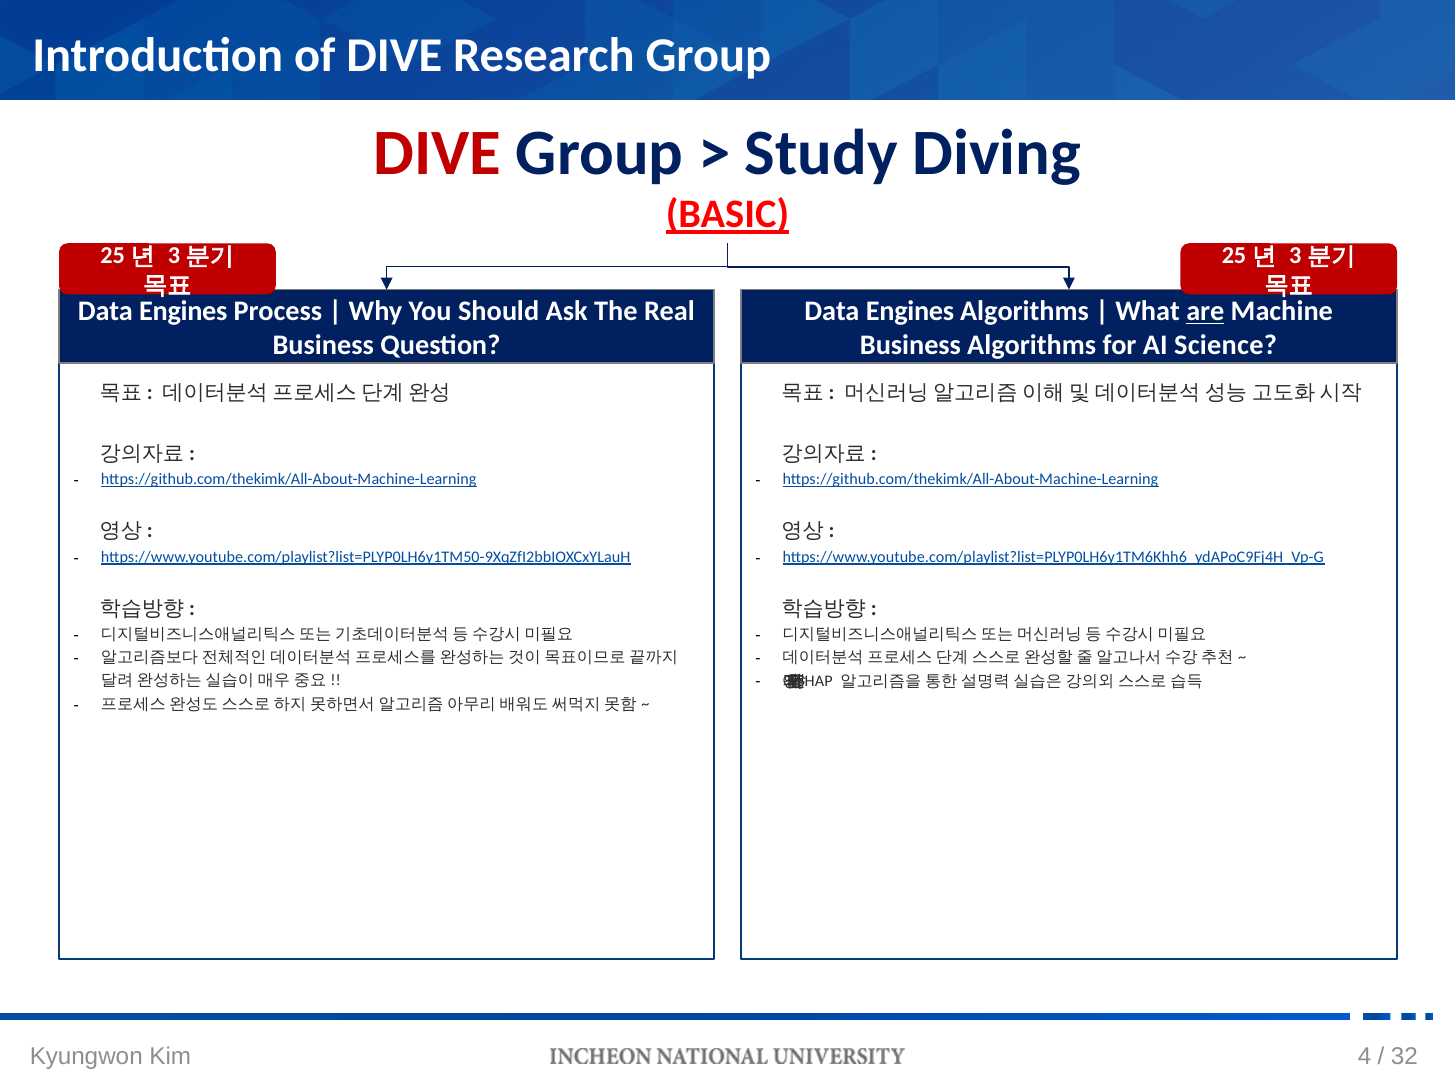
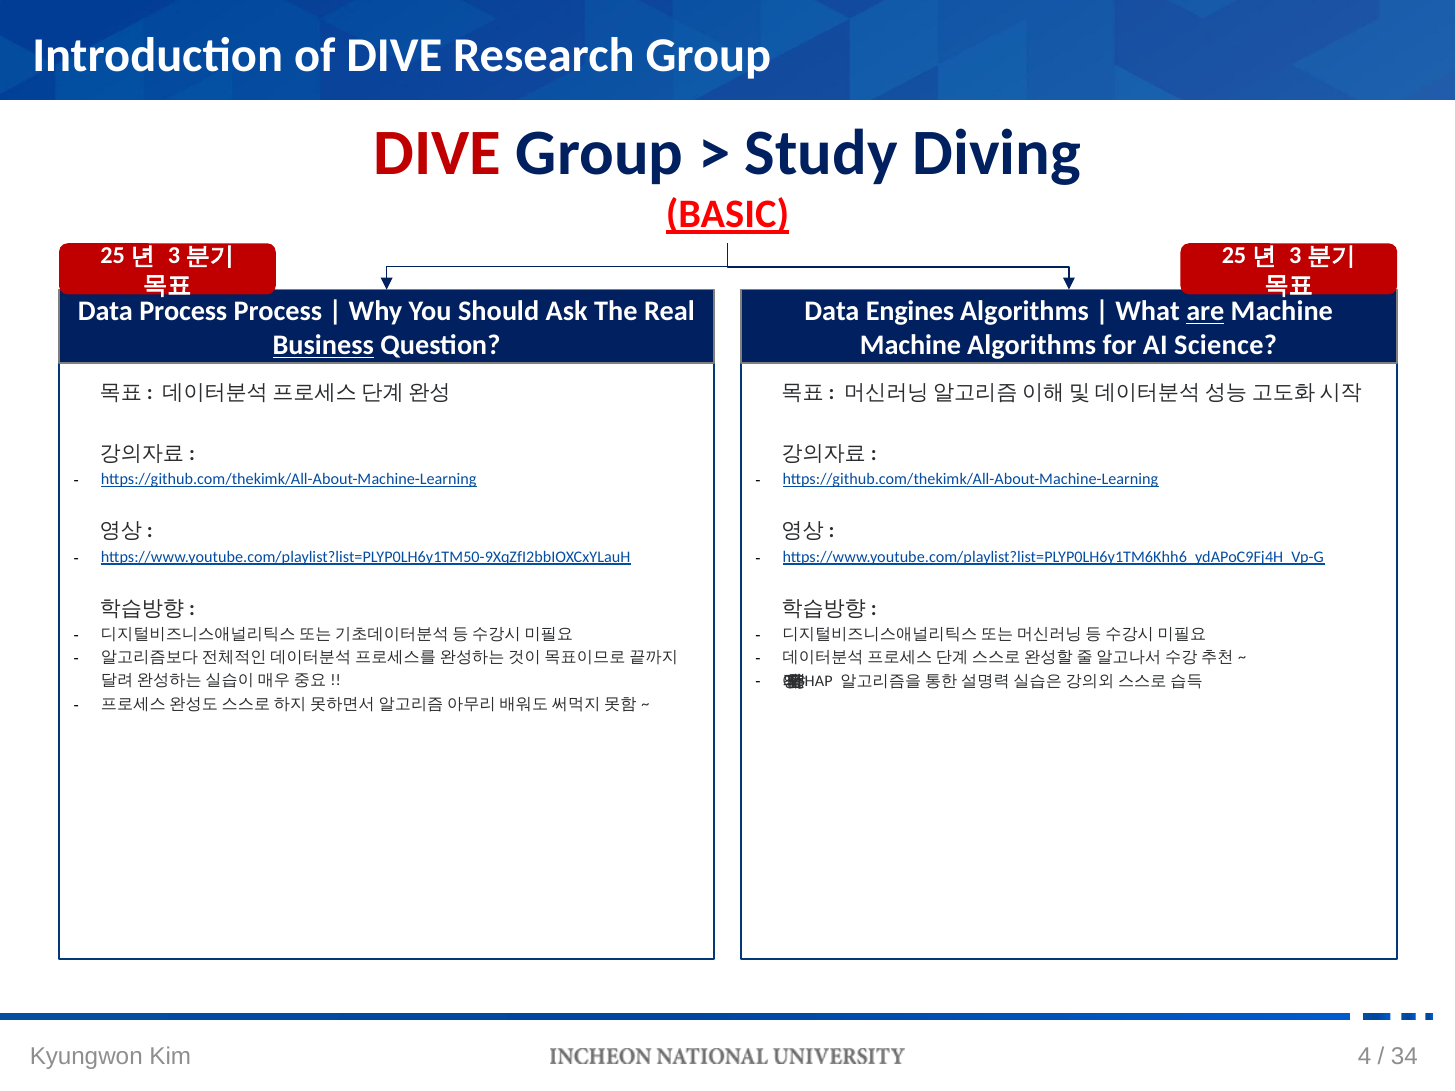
Engines at (183, 311): Engines -> Process
Business at (323, 345) underline: none -> present
Business at (910, 345): Business -> Machine
32: 32 -> 34
